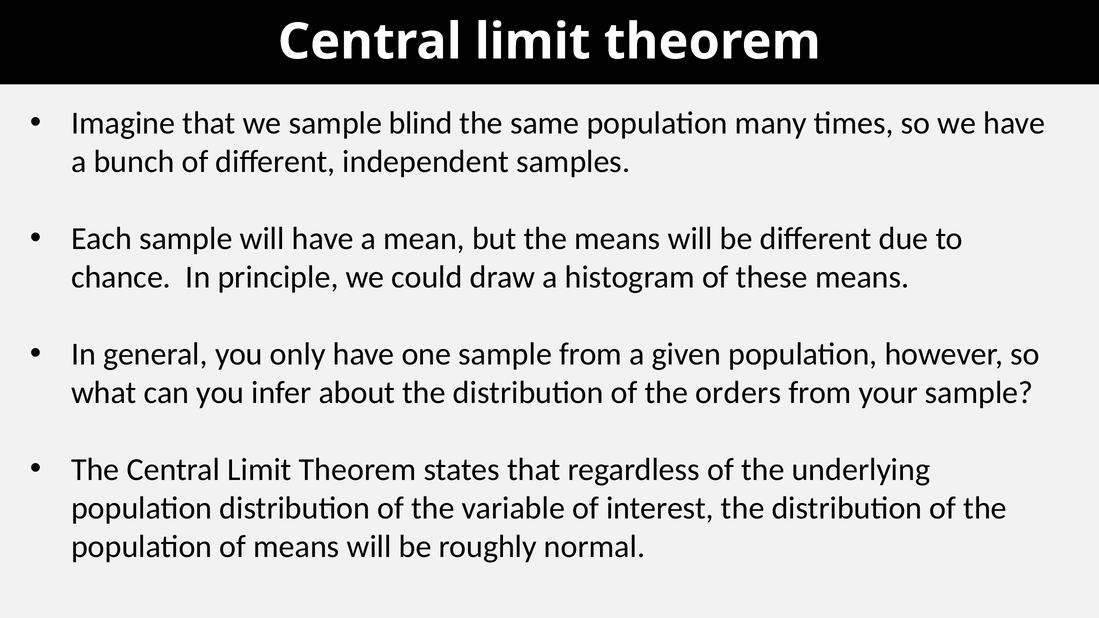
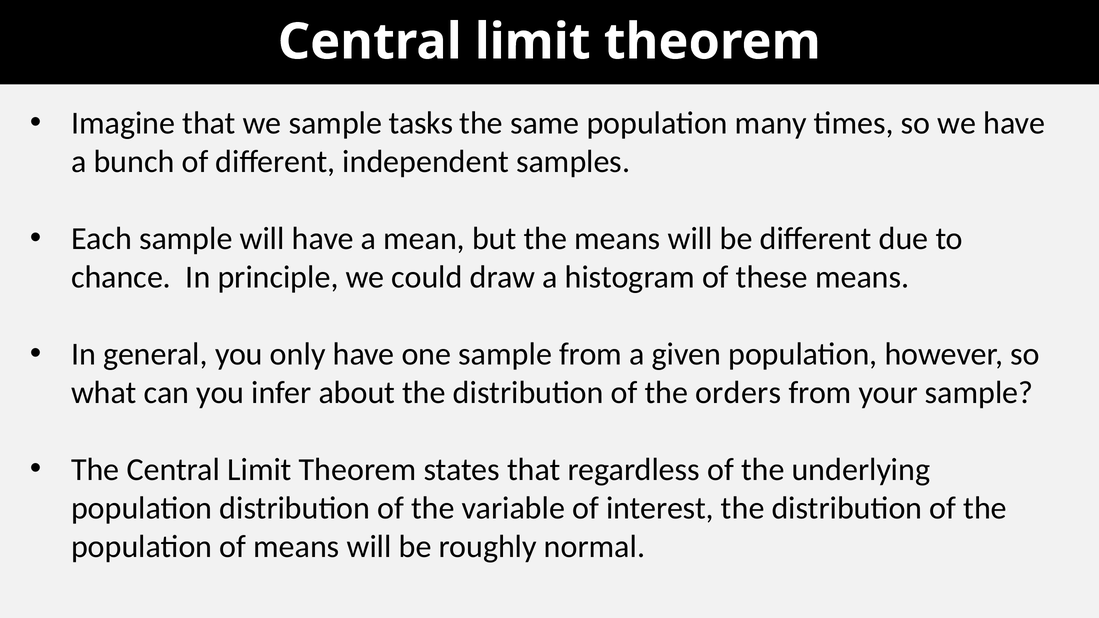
blind: blind -> tasks
